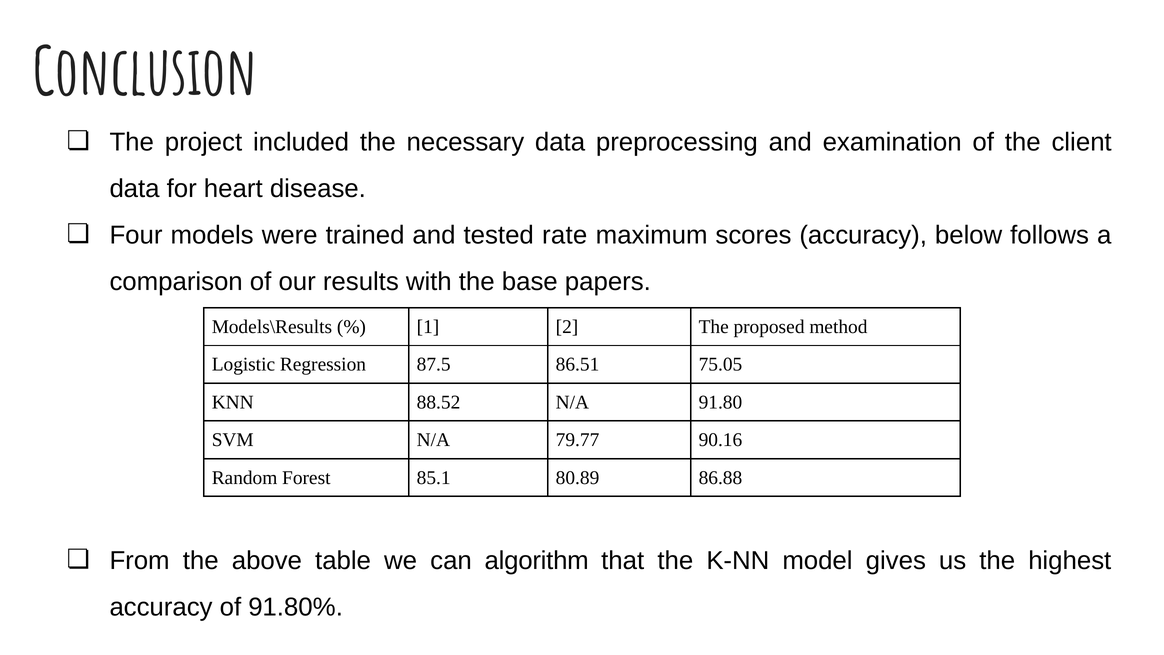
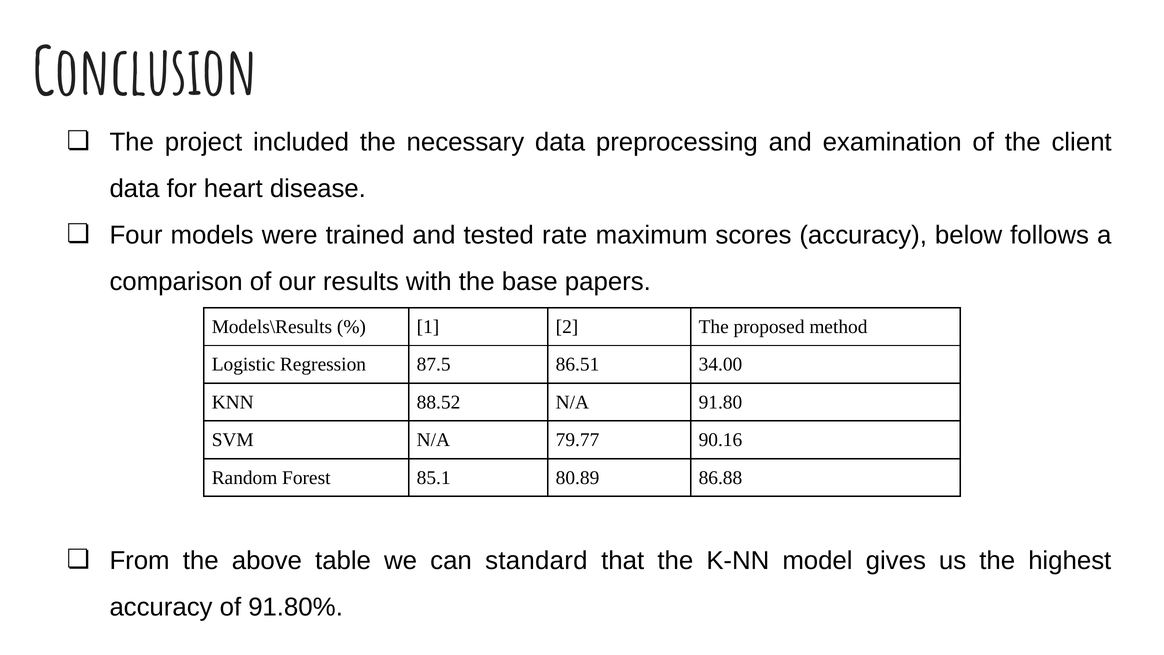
75.05: 75.05 -> 34.00
algorithm: algorithm -> standard
